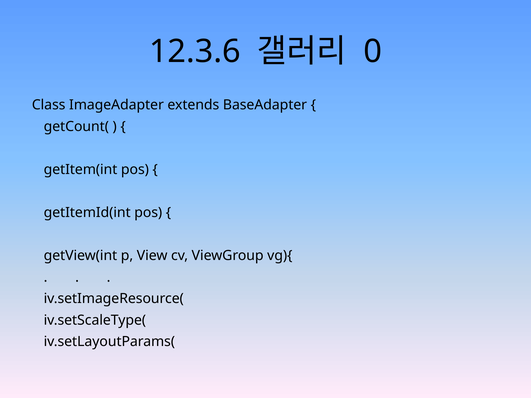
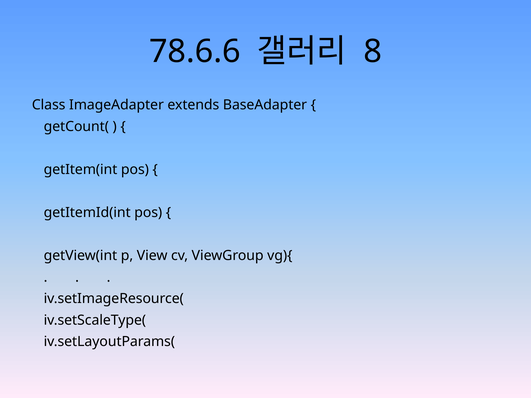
12.3.6: 12.3.6 -> 78.6.6
0: 0 -> 8
